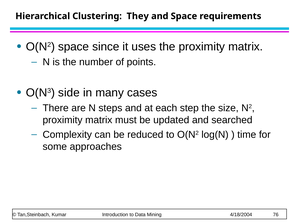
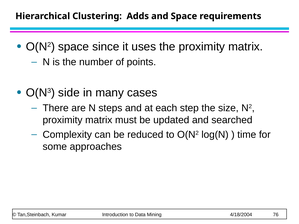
They: They -> Adds
